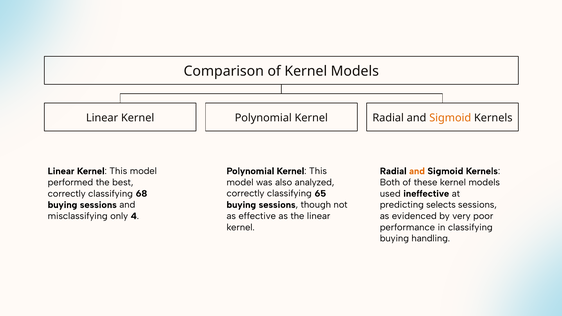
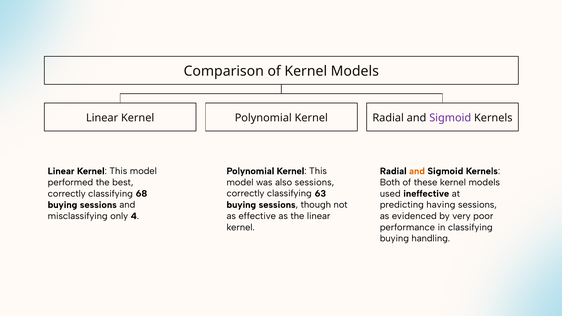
Sigmoid at (450, 118) colour: orange -> purple
also analyzed: analyzed -> sessions
65: 65 -> 63
selects: selects -> having
